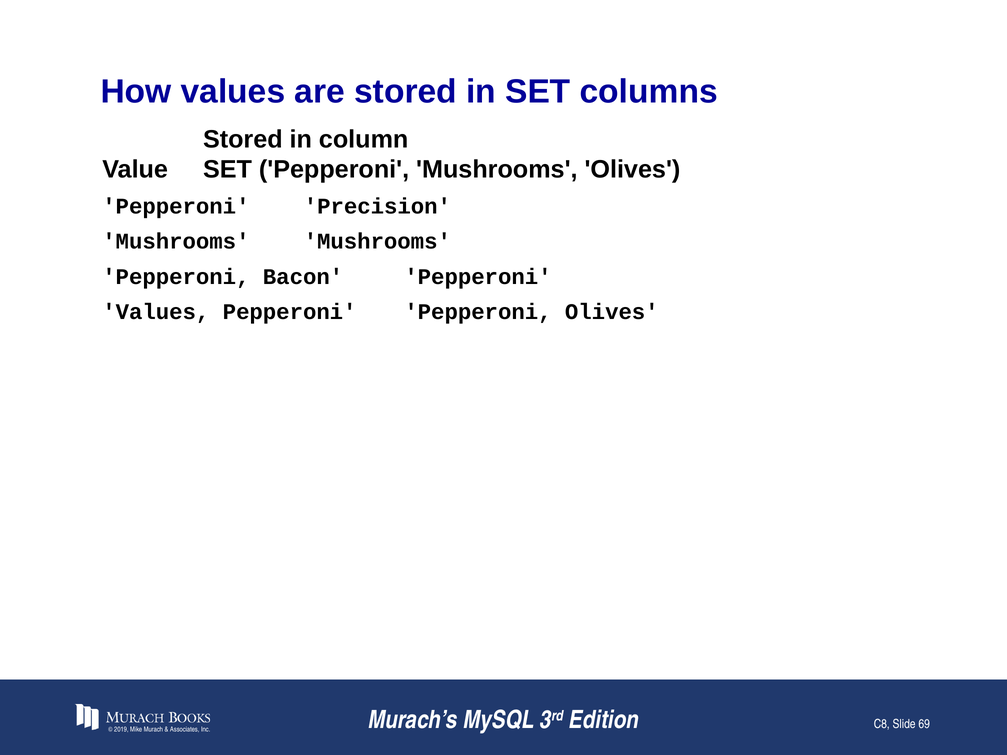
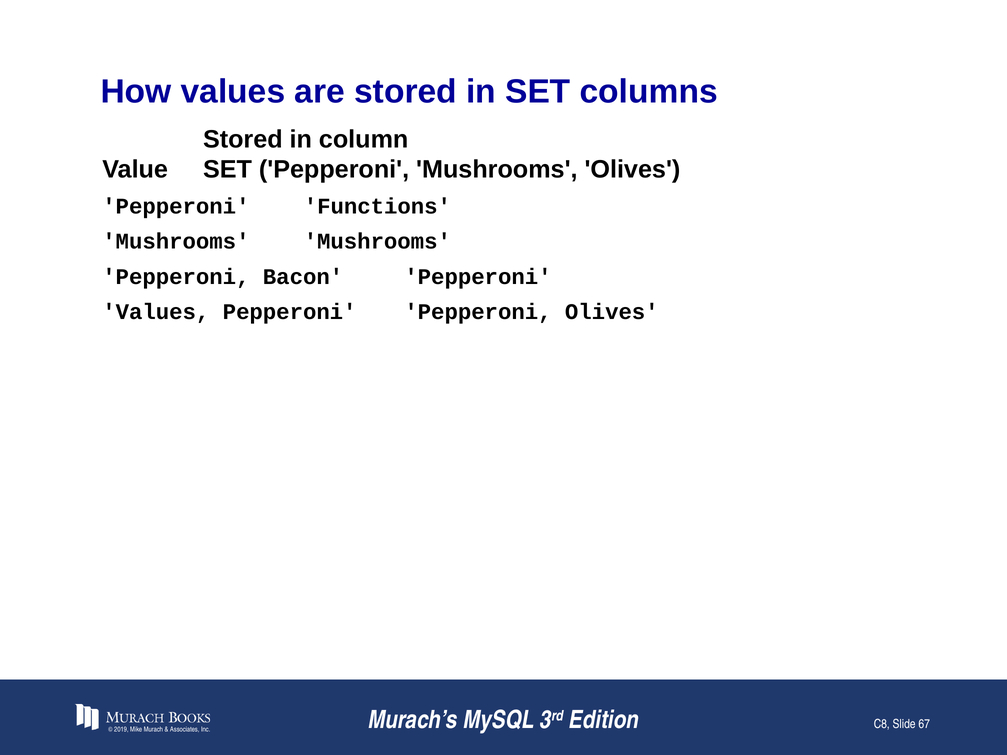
Precision: Precision -> Functions
69: 69 -> 67
